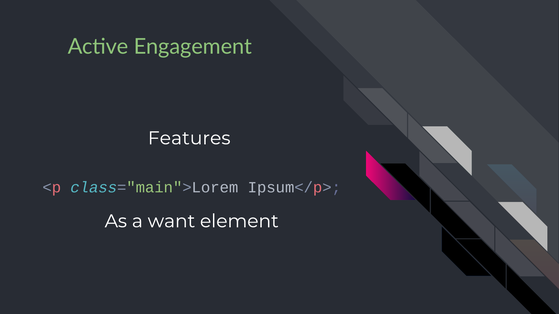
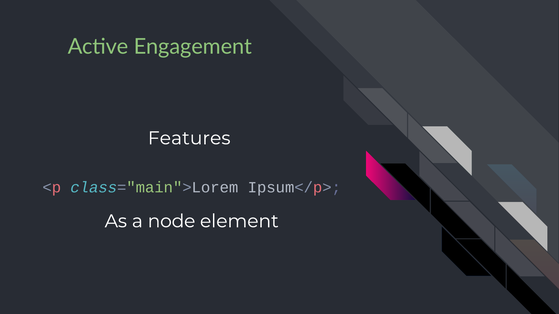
want: want -> node
